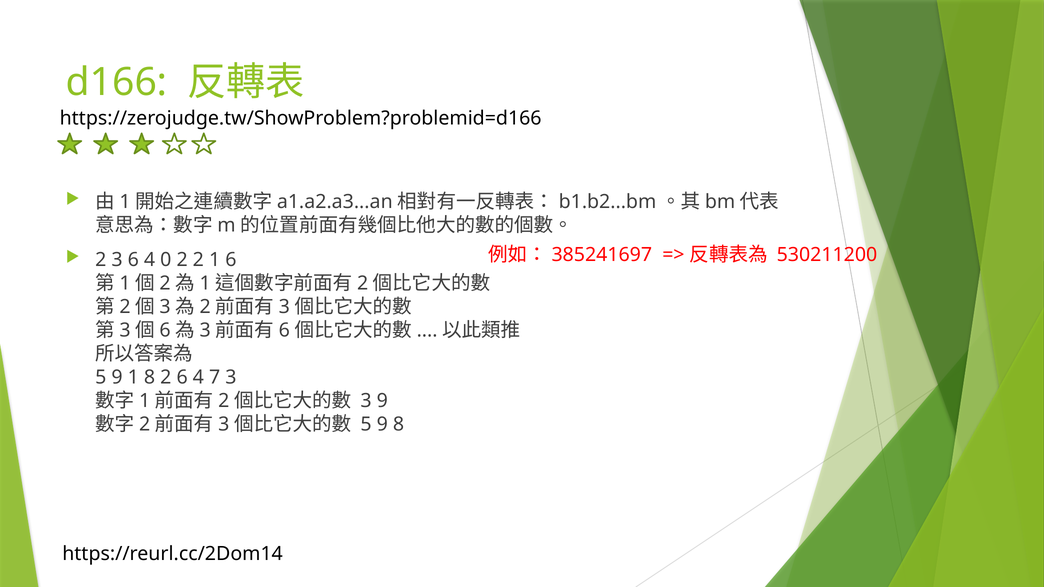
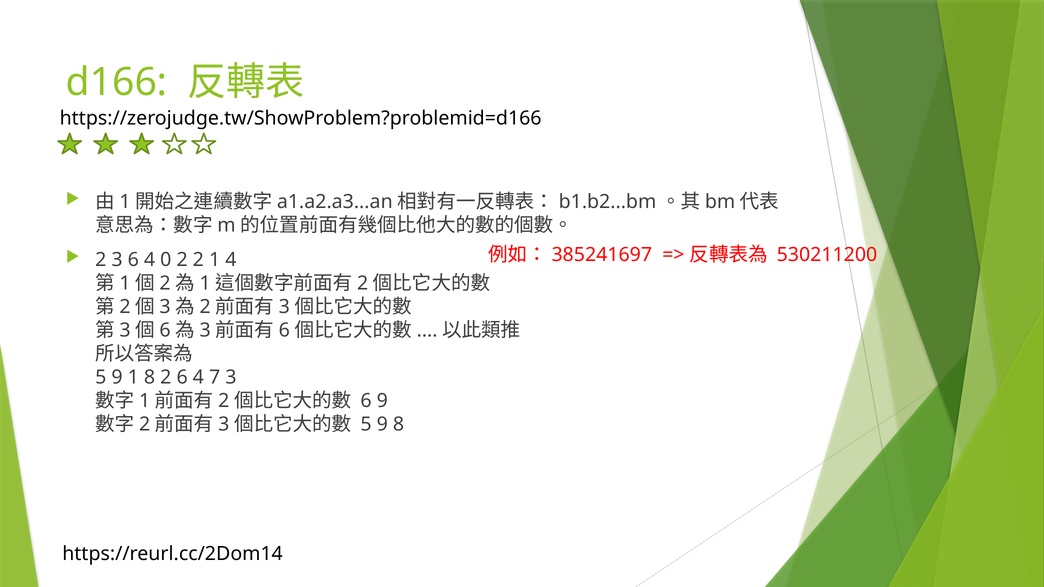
1 6: 6 -> 4
3 at (366, 401): 3 -> 6
